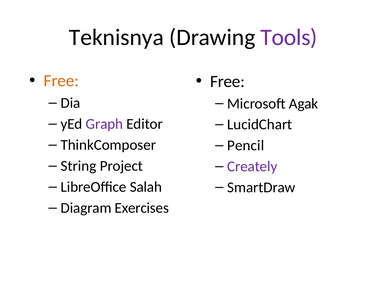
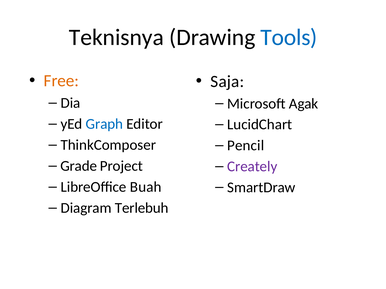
Tools colour: purple -> blue
Free at (228, 82): Free -> Saja
Graph colour: purple -> blue
String: String -> Grade
Salah: Salah -> Buah
Exercises: Exercises -> Terlebuh
